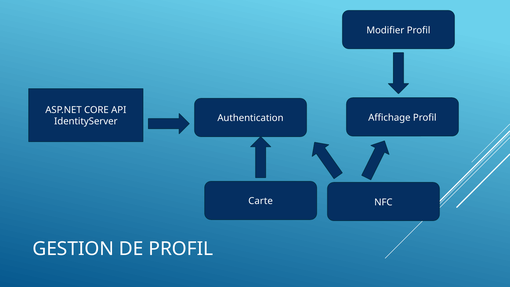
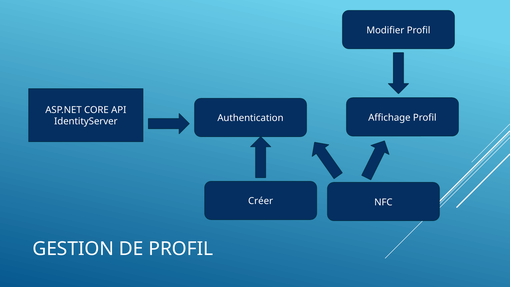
Carte: Carte -> Créer
